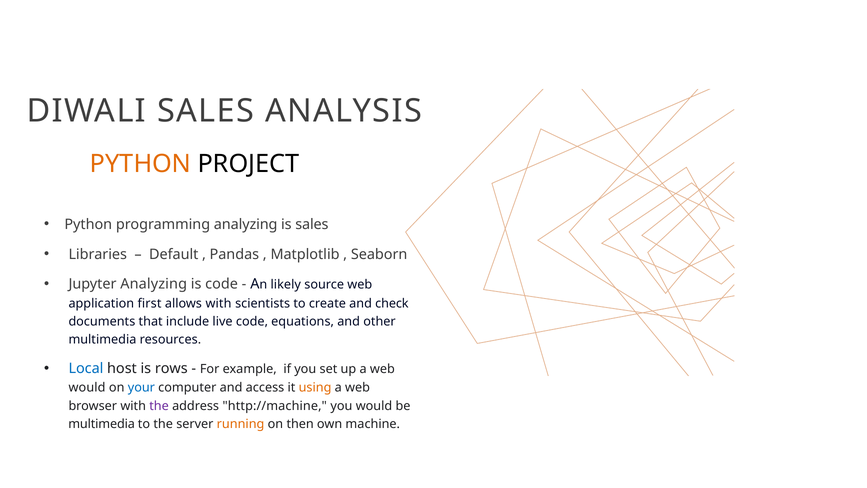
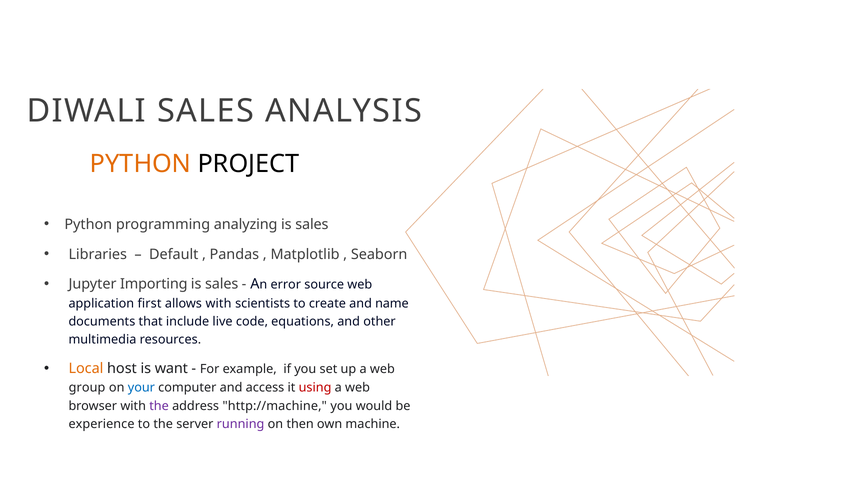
Jupyter Analyzing: Analyzing -> Importing
code at (222, 284): code -> sales
likely: likely -> error
check: check -> name
Local colour: blue -> orange
rows: rows -> want
would at (87, 388): would -> group
using colour: orange -> red
multimedia at (102, 424): multimedia -> experience
running colour: orange -> purple
